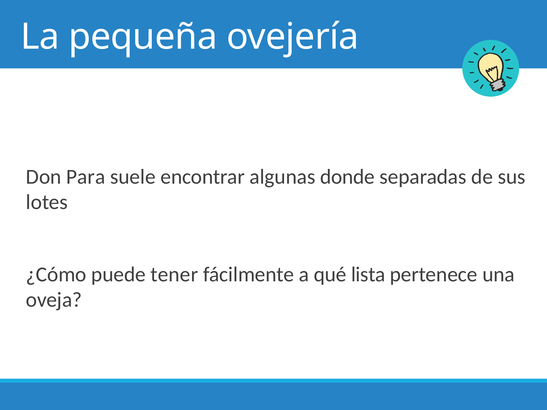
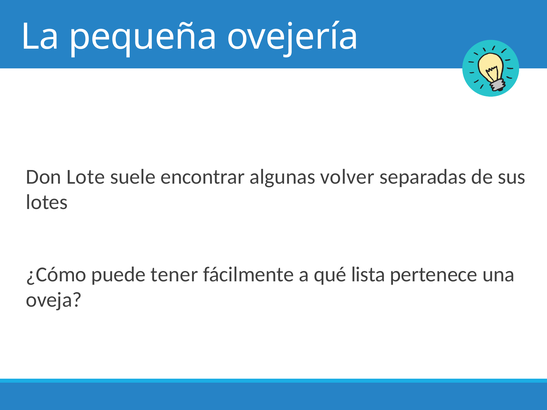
Para: Para -> Lote
donde: donde -> volver
